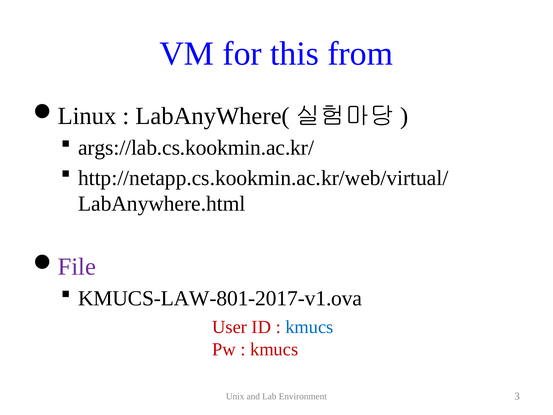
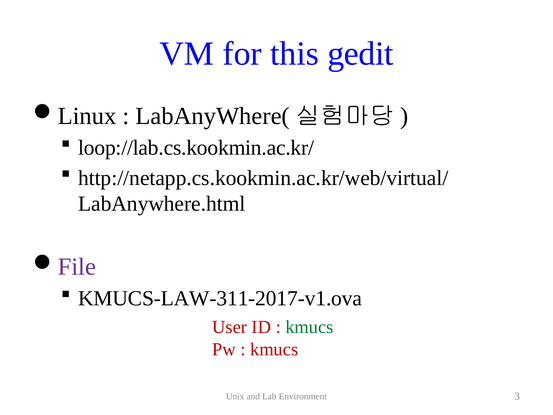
from: from -> gedit
args://lab.cs.kookmin.ac.kr/: args://lab.cs.kookmin.ac.kr/ -> loop://lab.cs.kookmin.ac.kr/
KMUCS-LAW-801-2017-v1.ova: KMUCS-LAW-801-2017-v1.ova -> KMUCS-LAW-311-2017-v1.ova
kmucs at (309, 327) colour: blue -> green
